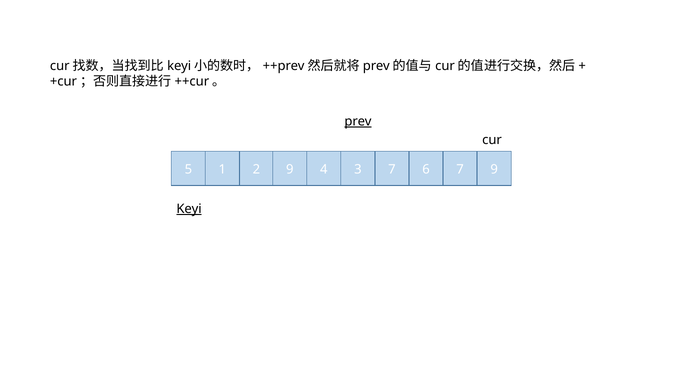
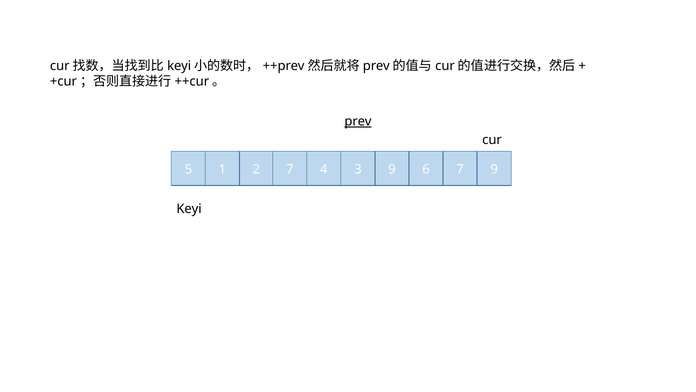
2 9: 9 -> 7
3 7: 7 -> 9
Keyi underline: present -> none
